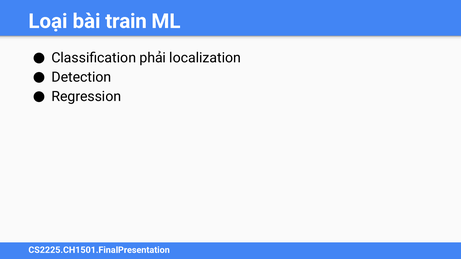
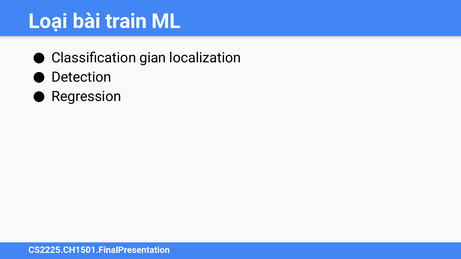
phải: phải -> gian
